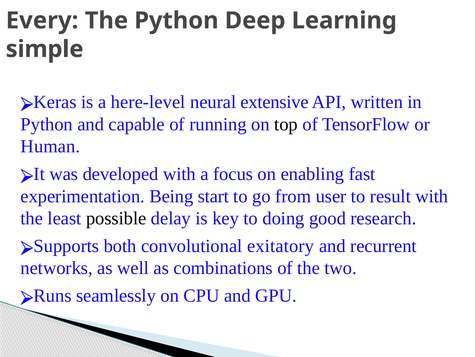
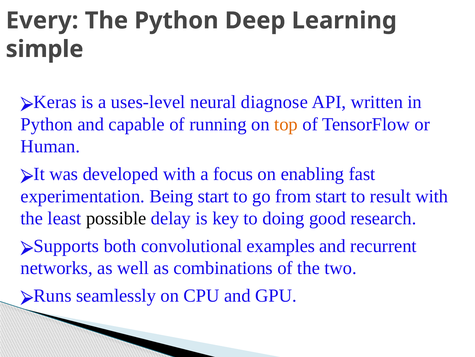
here-level: here-level -> uses-level
extensive: extensive -> diagnose
top colour: black -> orange
from user: user -> start
exitatory: exitatory -> examples
